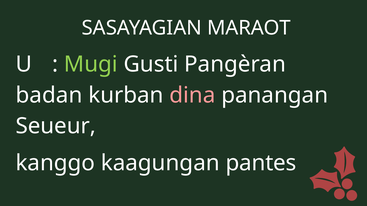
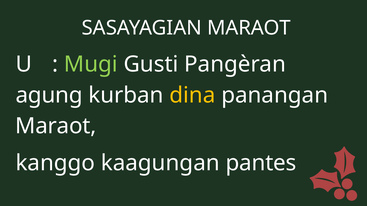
badan: badan -> agung
dina colour: pink -> yellow
Seueur at (56, 126): Seueur -> Maraot
